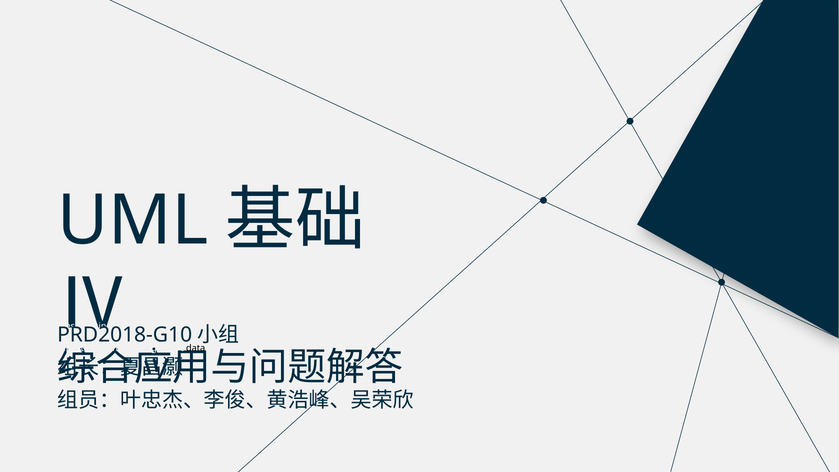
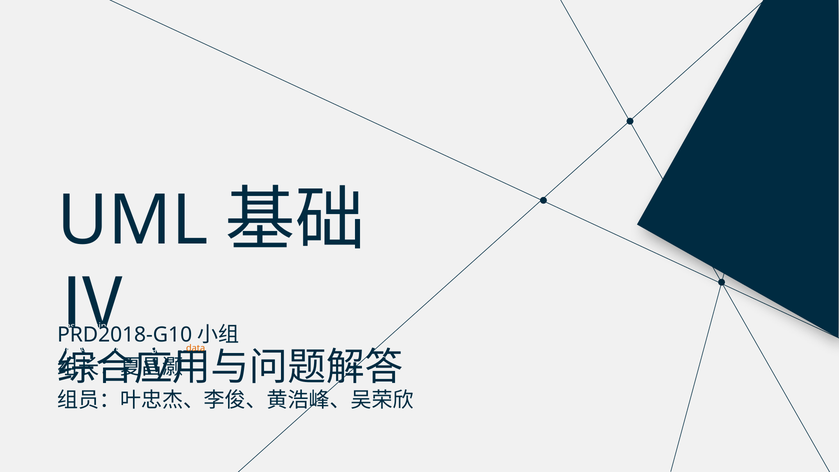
data colour: black -> orange
